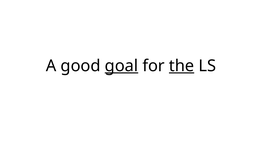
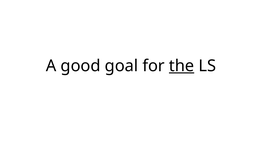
goal underline: present -> none
